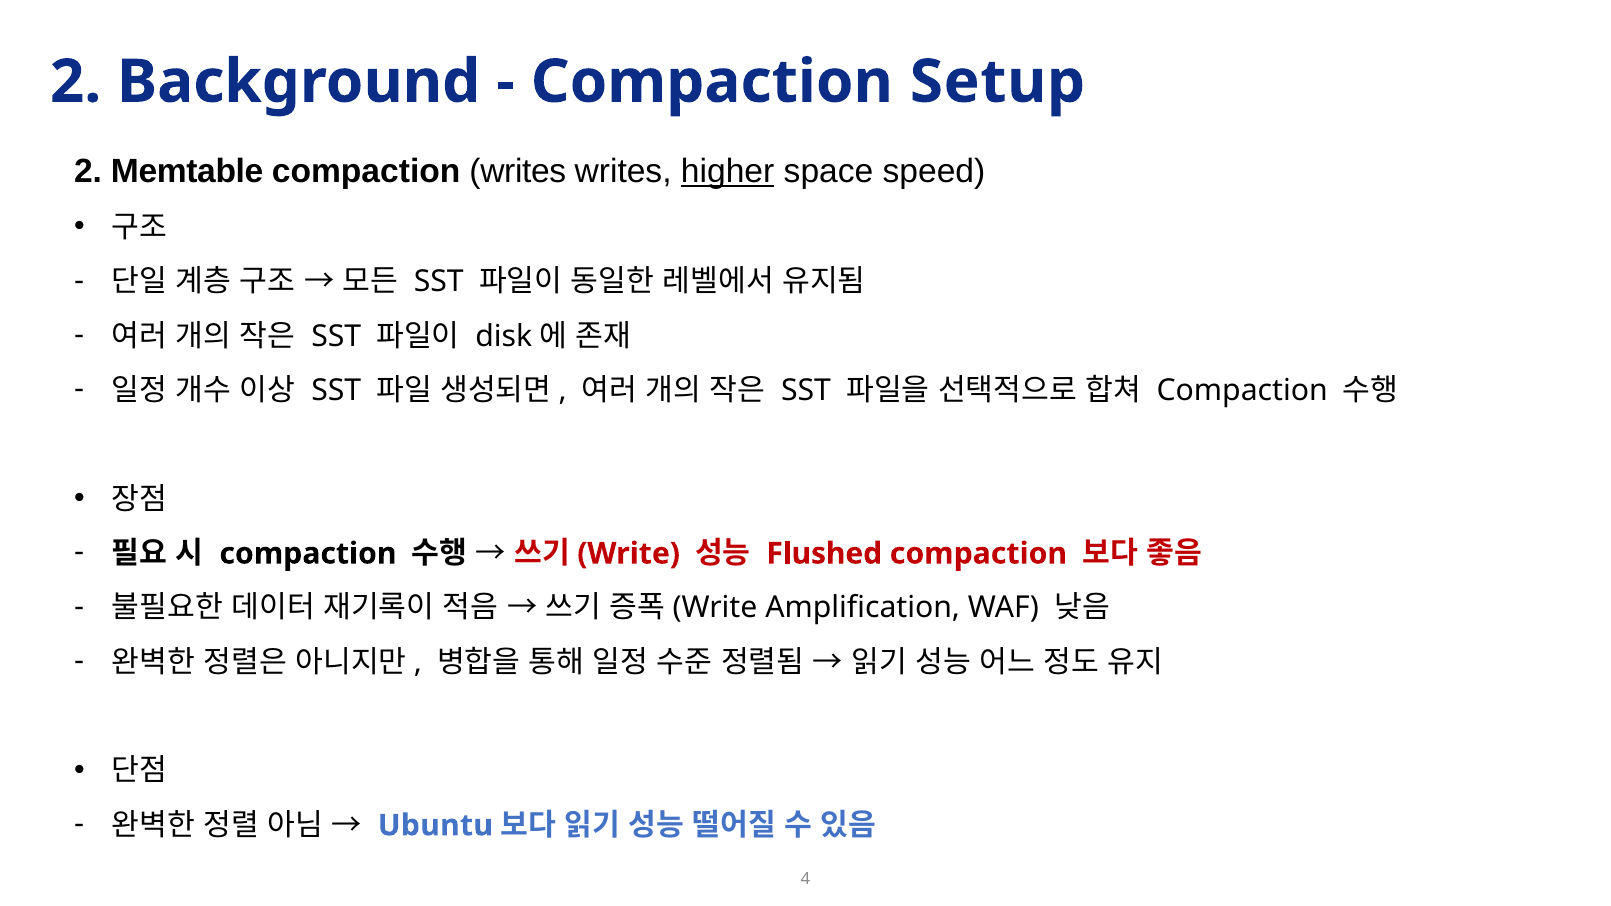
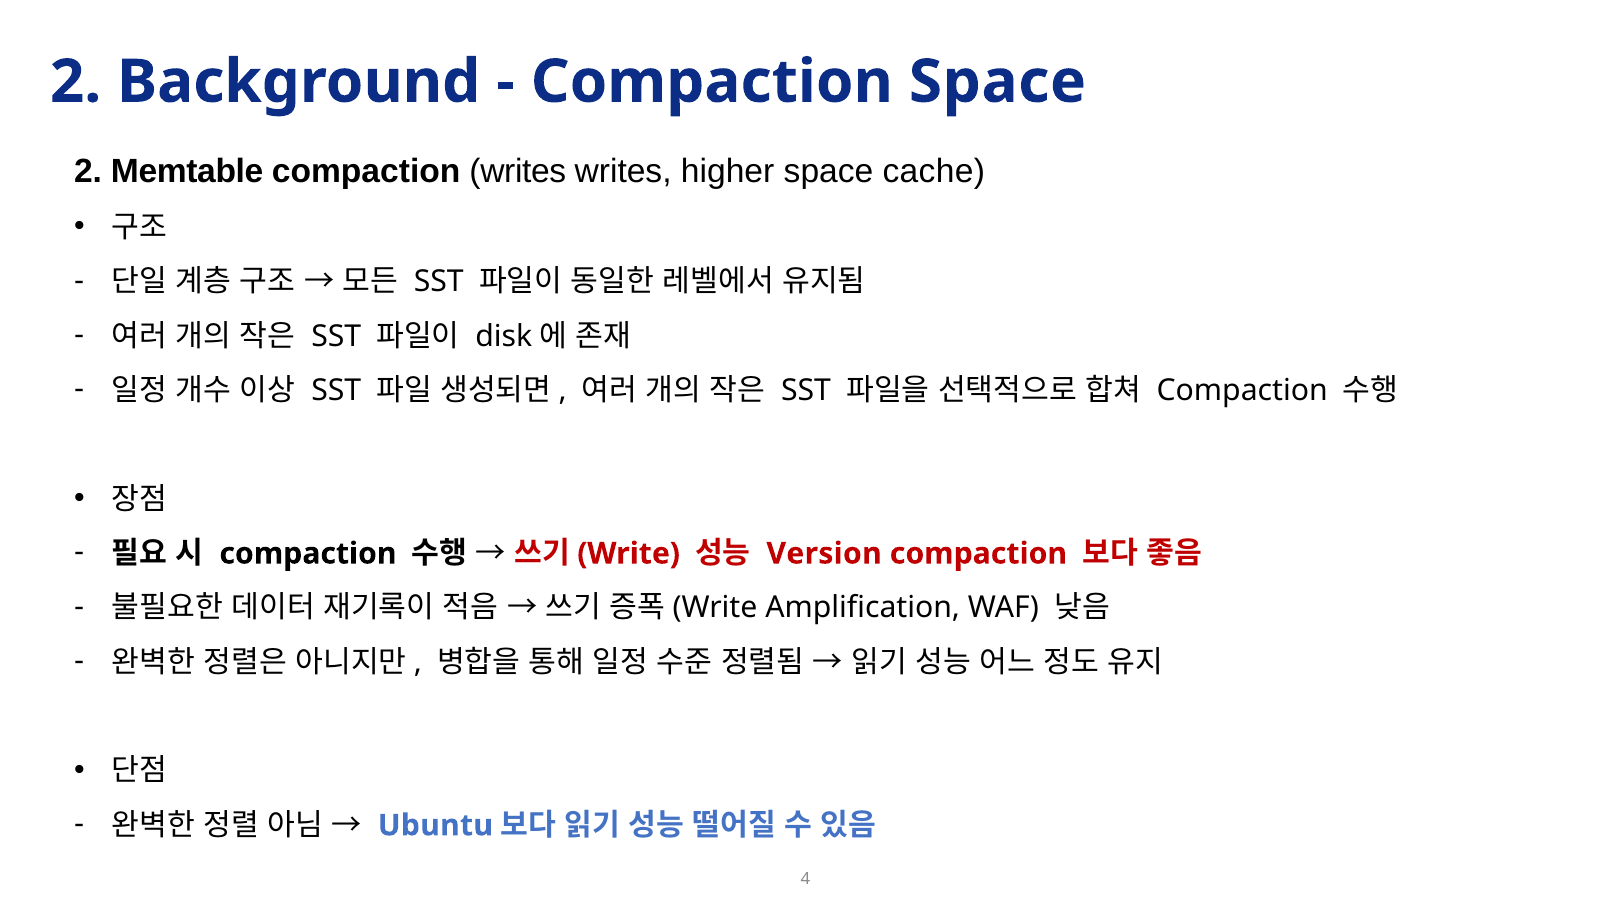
Compaction Setup: Setup -> Space
higher underline: present -> none
speed: speed -> cache
Flushed: Flushed -> Version
